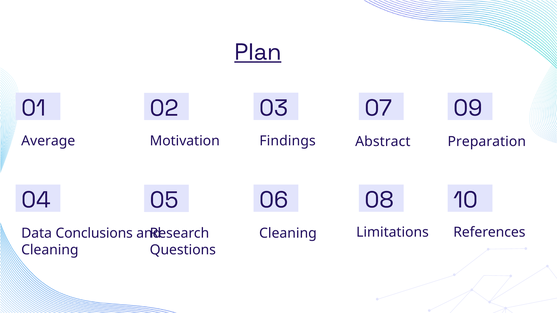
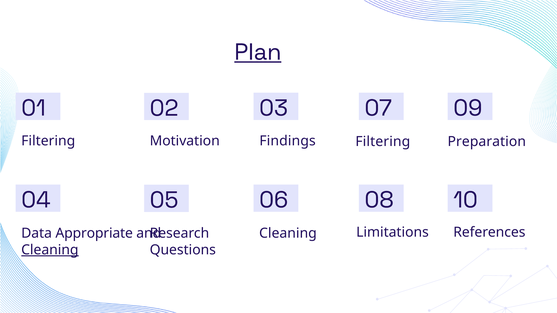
Average at (48, 141): Average -> Filtering
Abstract at (383, 142): Abstract -> Filtering
Conclusions: Conclusions -> Appropriate
Cleaning at (50, 250) underline: none -> present
